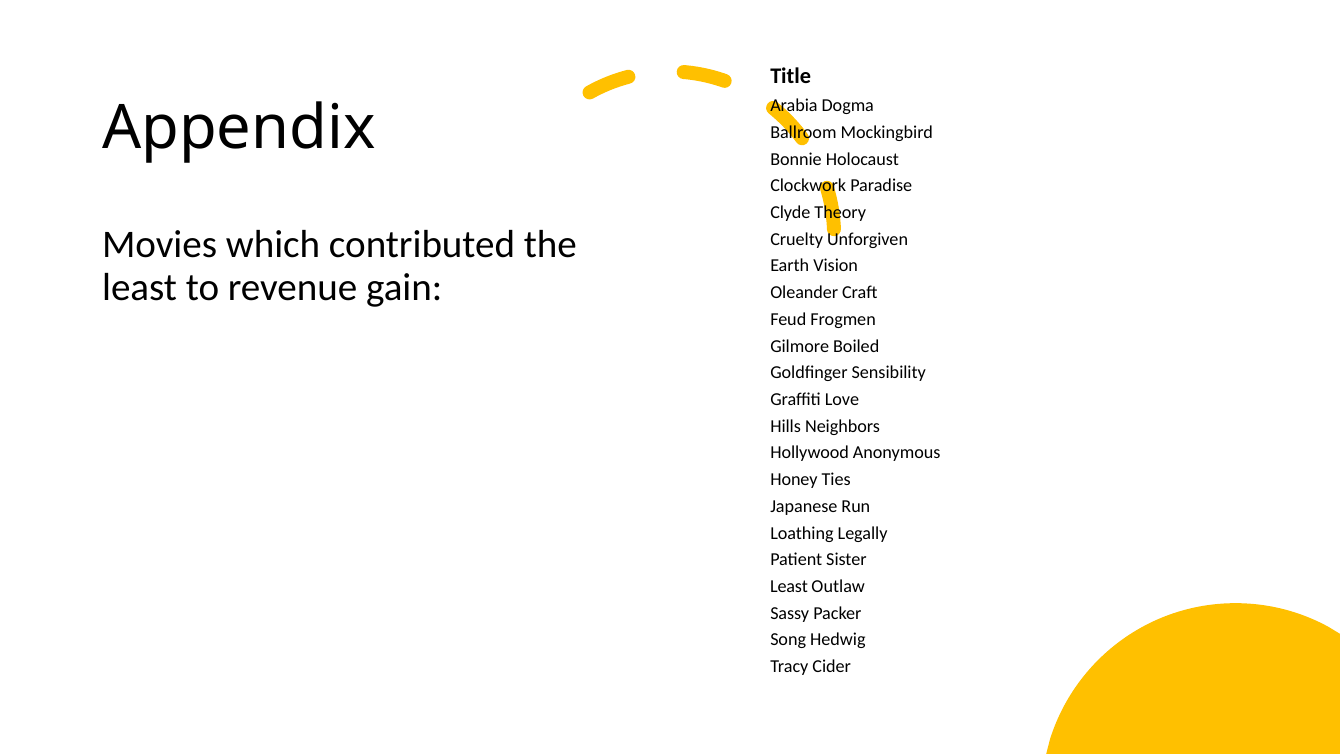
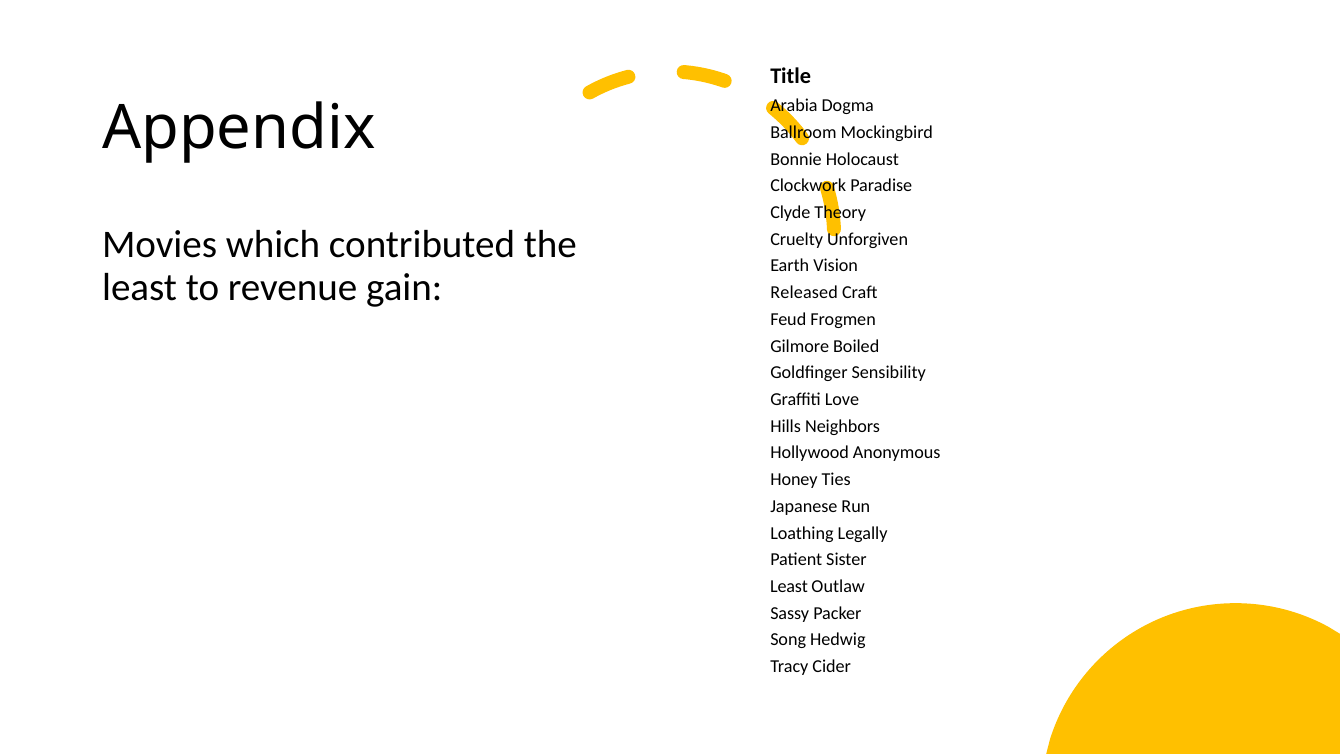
Oleander: Oleander -> Released
